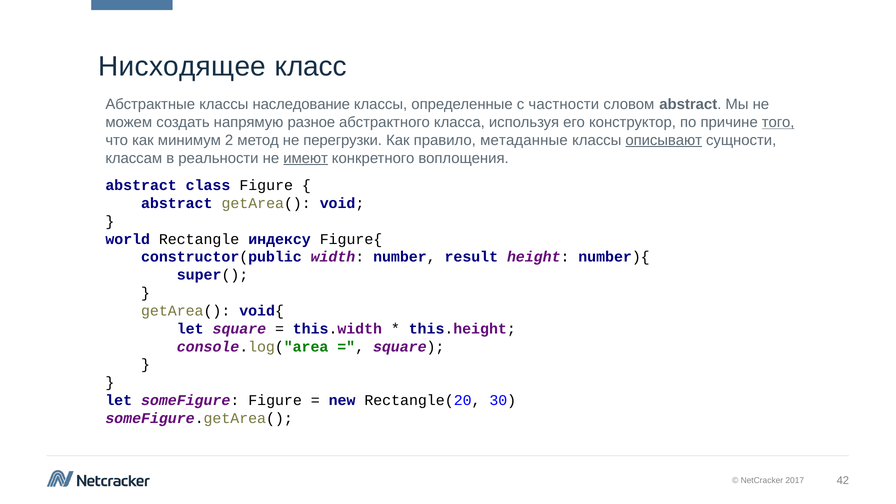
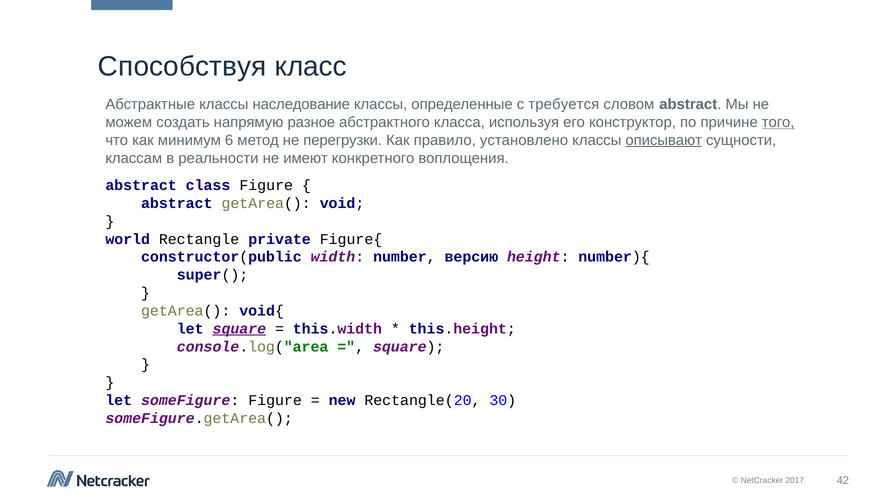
Нисходящее: Нисходящее -> Способствуя
частности: частности -> требуется
2: 2 -> 6
метаданные: метаданные -> установлено
имеют underline: present -> none
индексу: индексу -> private
result: result -> версию
square at (239, 329) underline: none -> present
